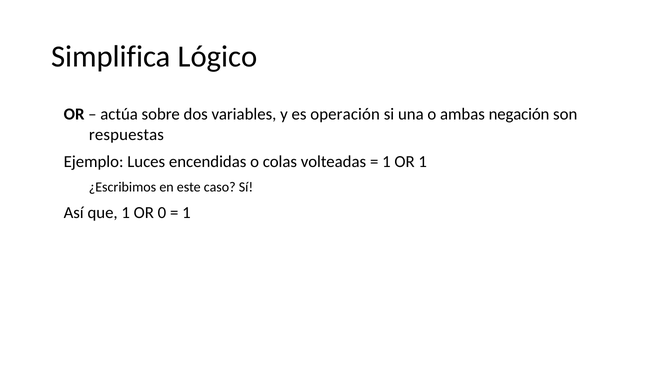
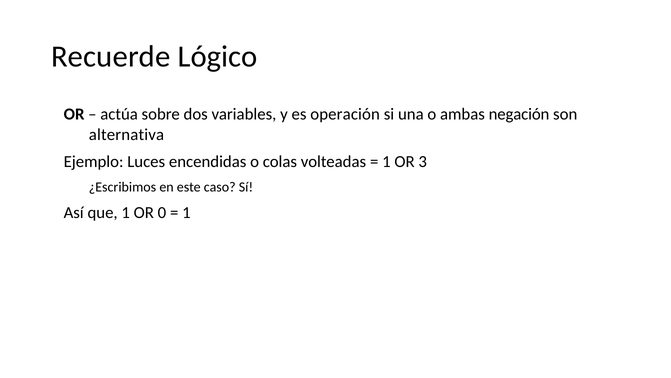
Simplifica: Simplifica -> Recuerde
respuestas: respuestas -> alternativa
OR 1: 1 -> 3
